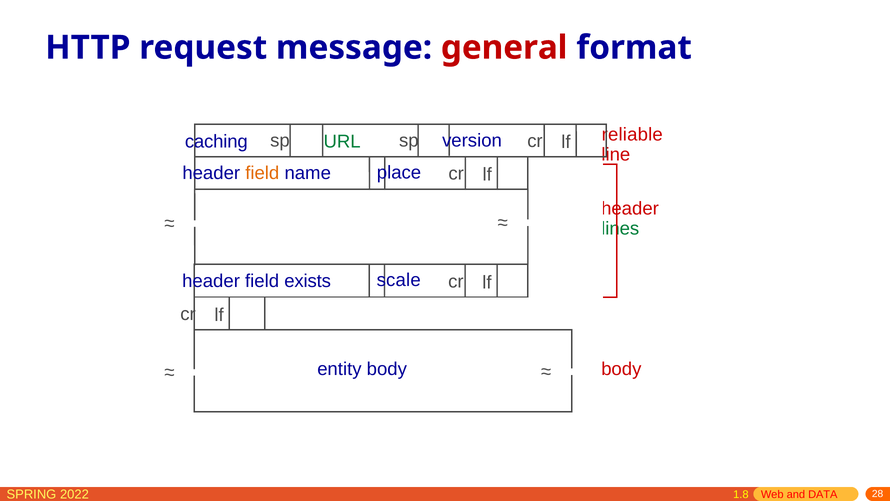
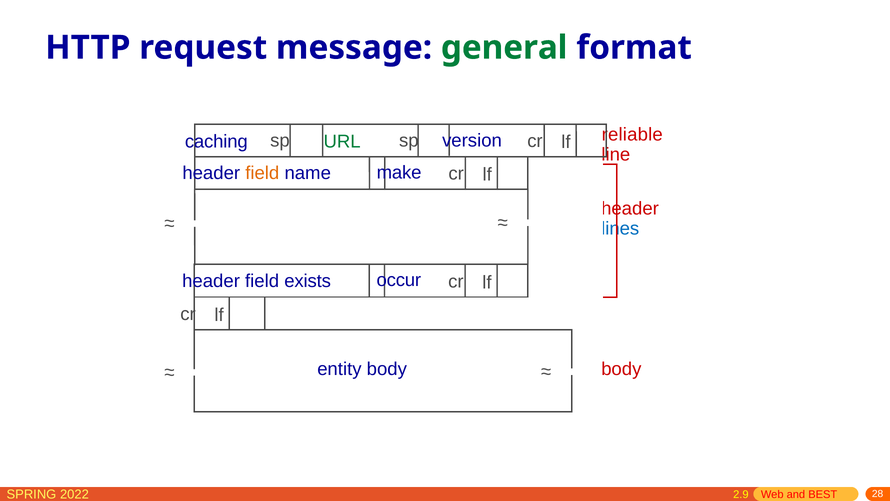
general colour: red -> green
place: place -> make
lines colour: green -> blue
scale: scale -> occur
1.8: 1.8 -> 2.9
DATA: DATA -> BEST
